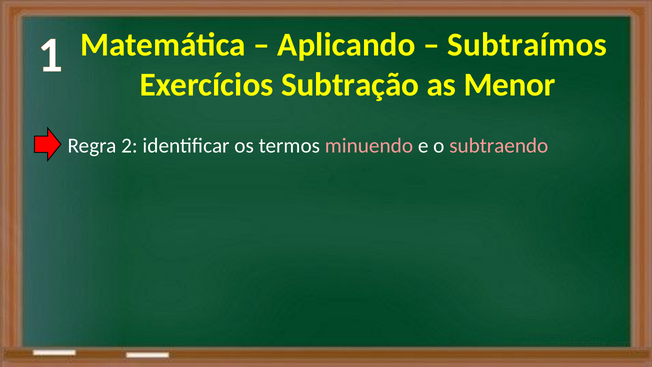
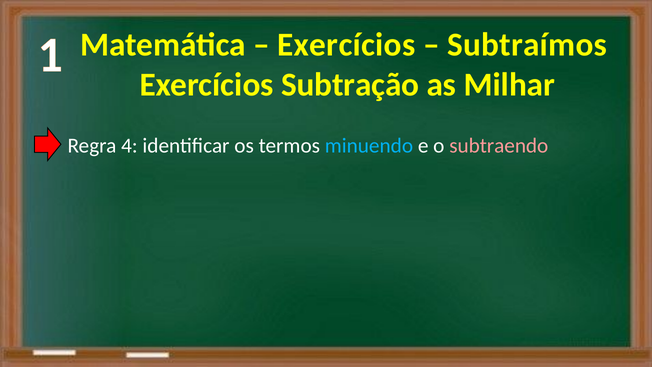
Aplicando at (346, 45): Aplicando -> Exercícios
Menor: Menor -> Milhar
2: 2 -> 4
minuendo colour: pink -> light blue
